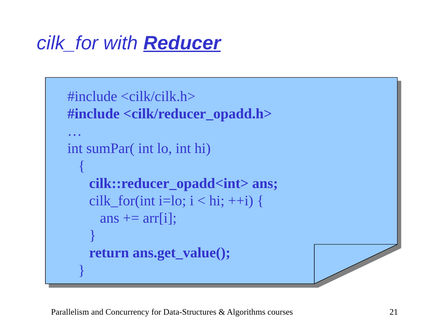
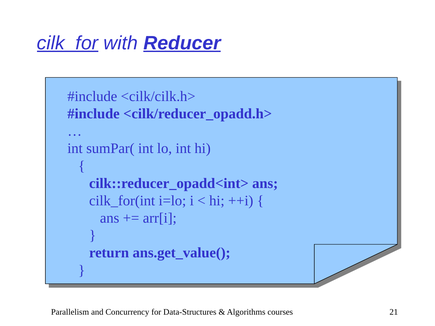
cilk_for underline: none -> present
